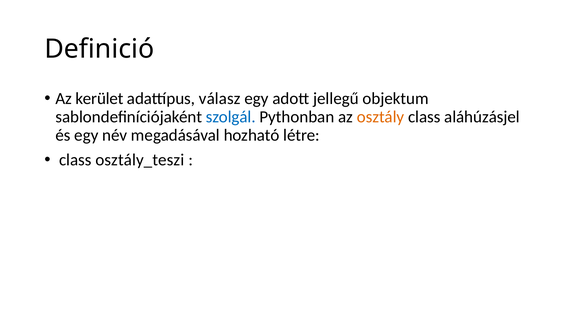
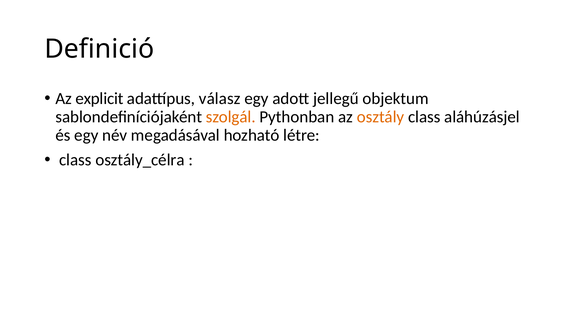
kerület: kerület -> explicit
szolgál colour: blue -> orange
osztály_teszi: osztály_teszi -> osztály_célra
